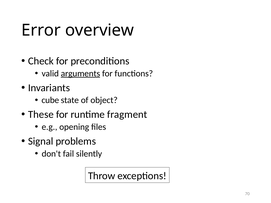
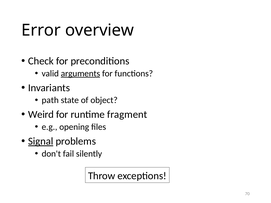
cube: cube -> path
These: These -> Weird
Signal underline: none -> present
